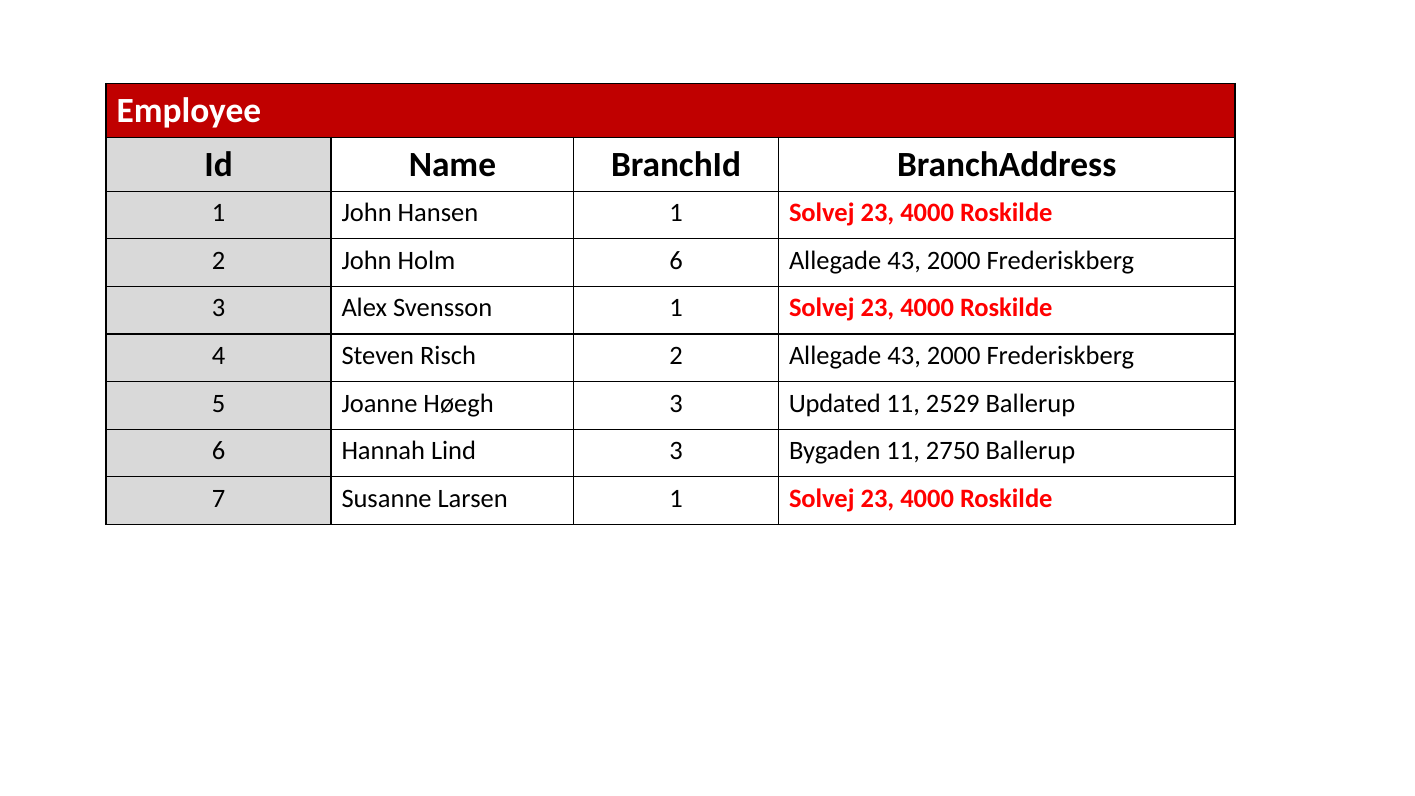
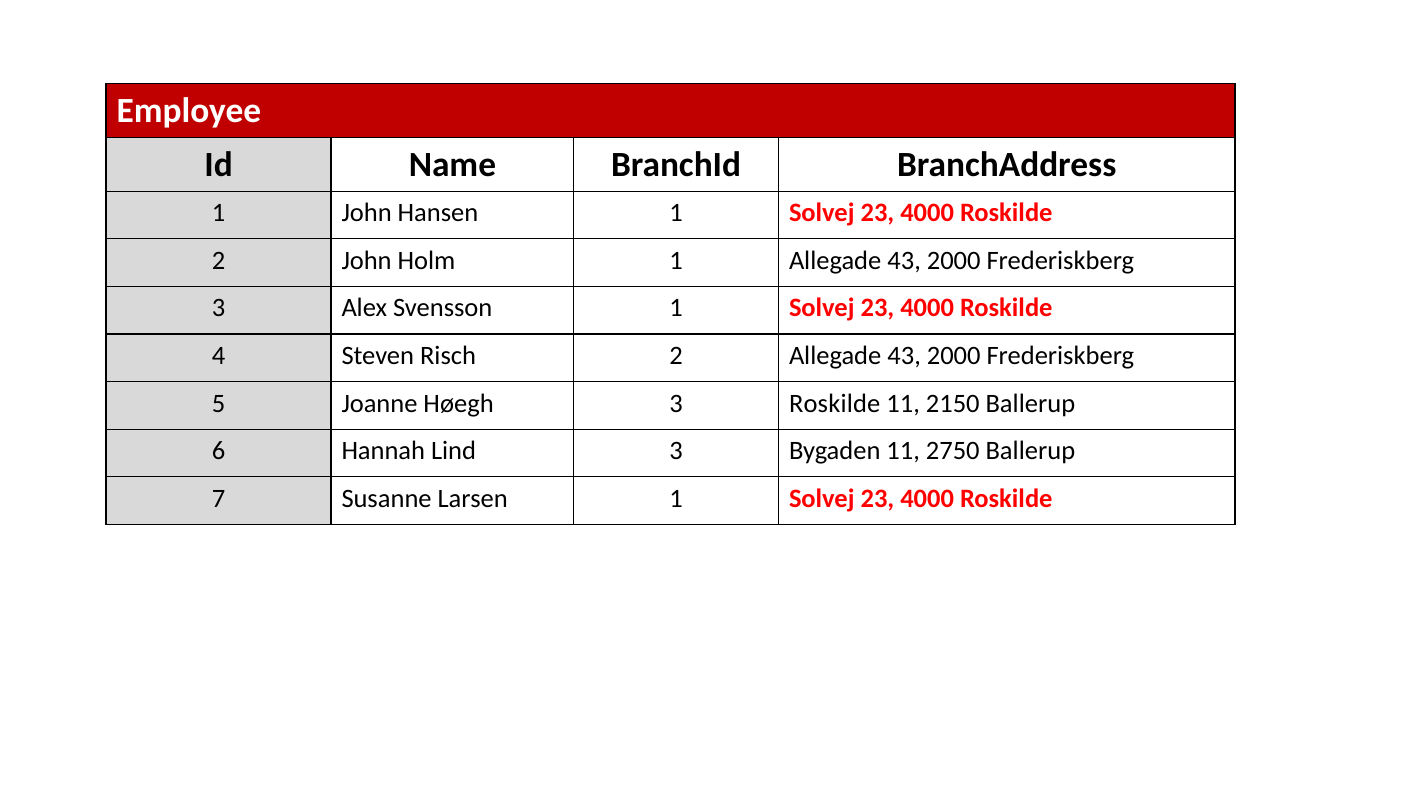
Holm 6: 6 -> 1
3 Updated: Updated -> Roskilde
2529: 2529 -> 2150
